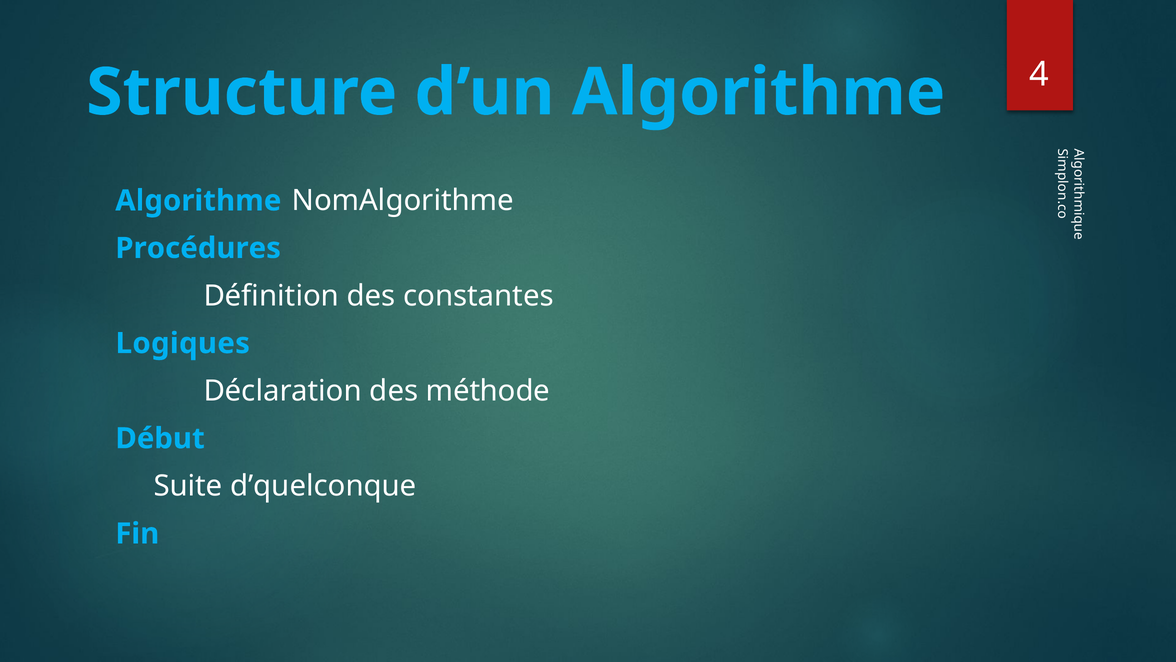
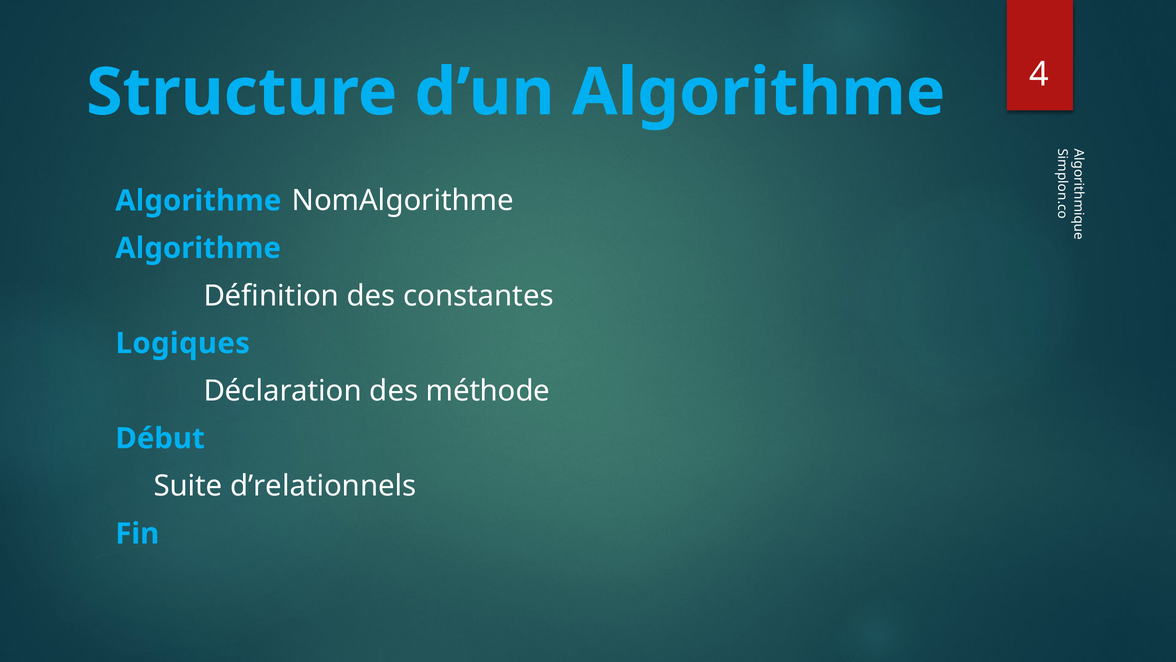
Procédures at (198, 248): Procédures -> Algorithme
d’quelconque: d’quelconque -> d’relationnels
